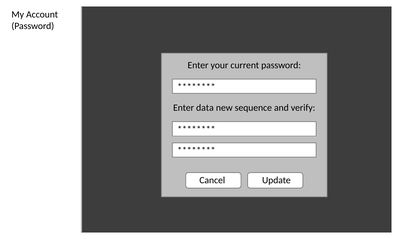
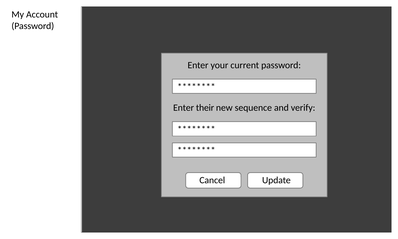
data: data -> their
